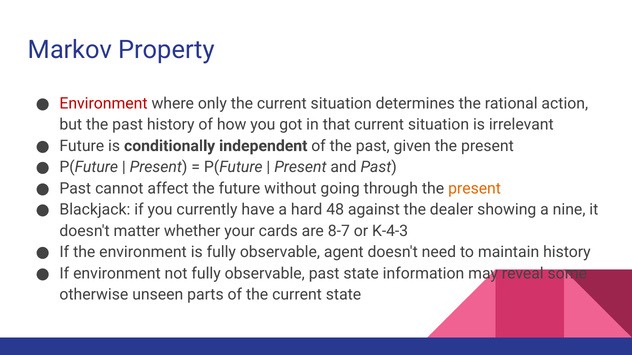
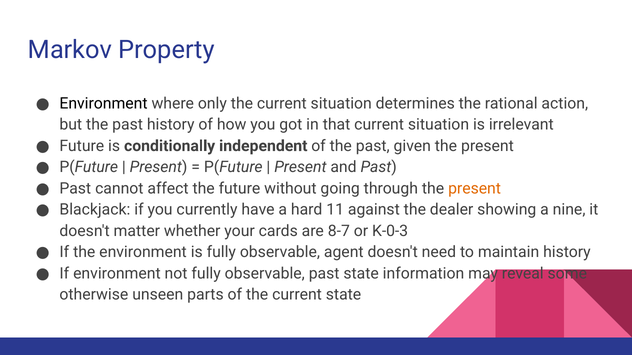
Environment at (104, 103) colour: red -> black
48: 48 -> 11
K-4-3: K-4-3 -> K-0-3
